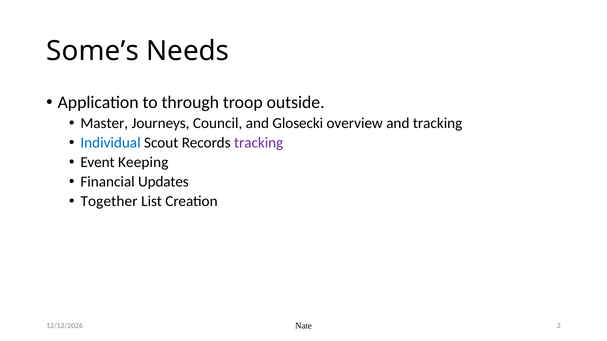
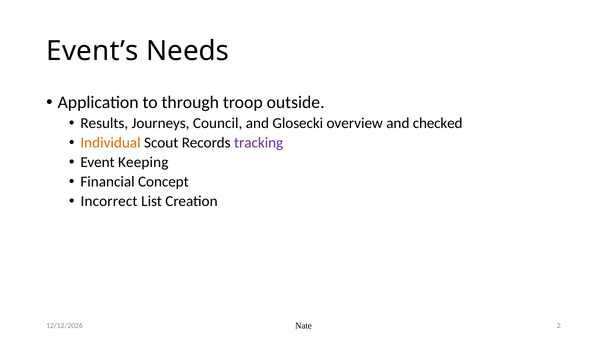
Some’s: Some’s -> Event’s
Master: Master -> Results
and tracking: tracking -> checked
Individual colour: blue -> orange
Updates: Updates -> Concept
Together: Together -> Incorrect
